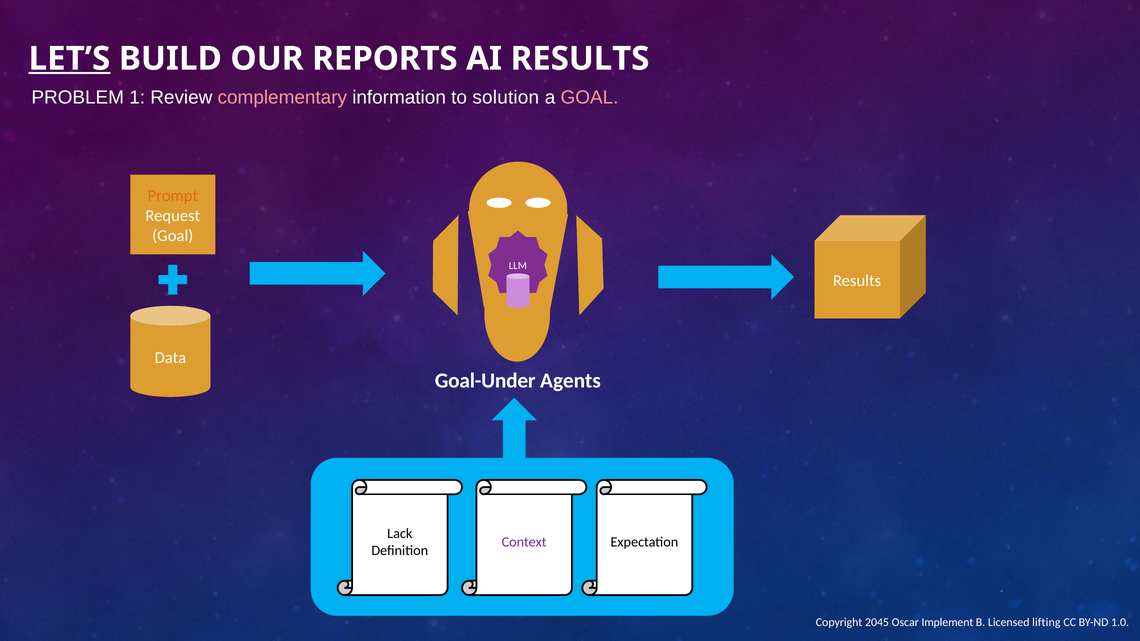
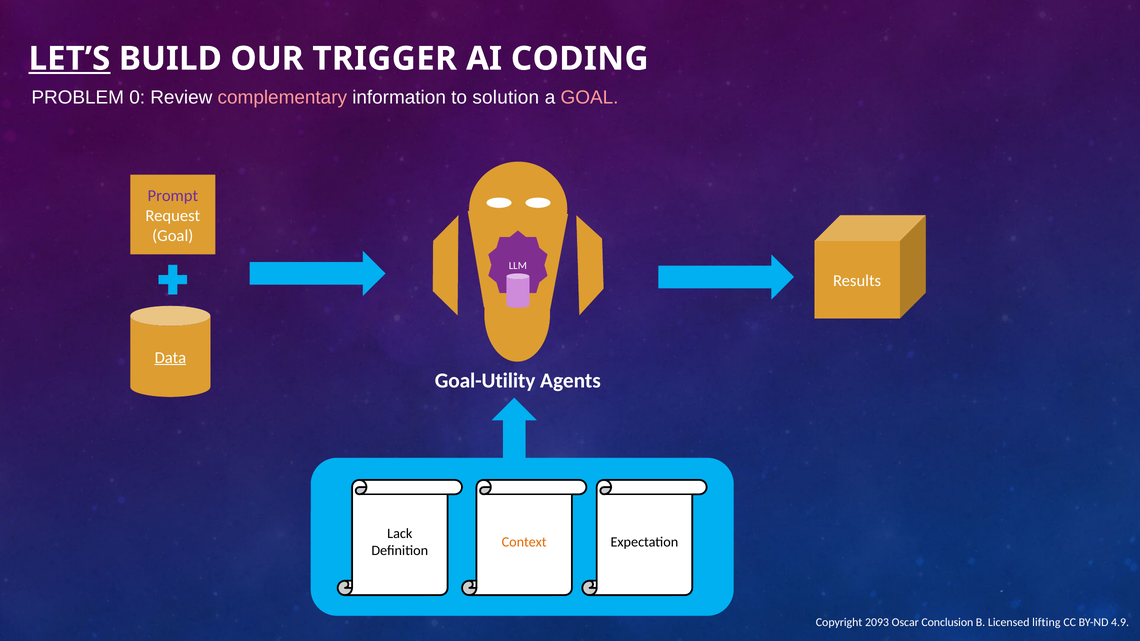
REPORTS: REPORTS -> TRIGGER
AI RESULTS: RESULTS -> CODING
1: 1 -> 0
Prompt colour: orange -> purple
Data underline: none -> present
Goal-Under: Goal-Under -> Goal-Utility
Context colour: purple -> orange
2045: 2045 -> 2093
Implement: Implement -> Conclusion
1.0: 1.0 -> 4.9
